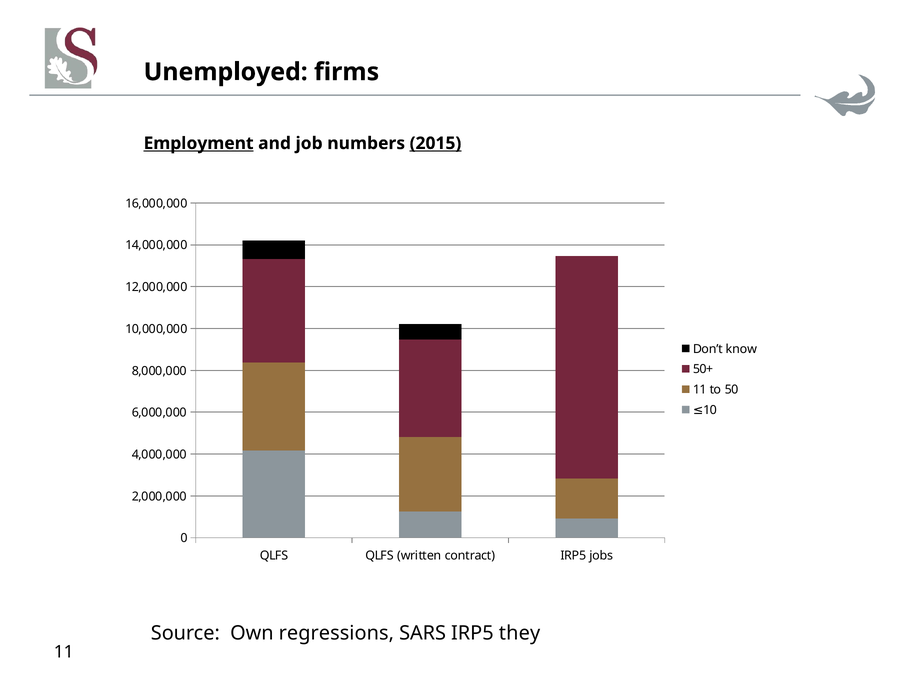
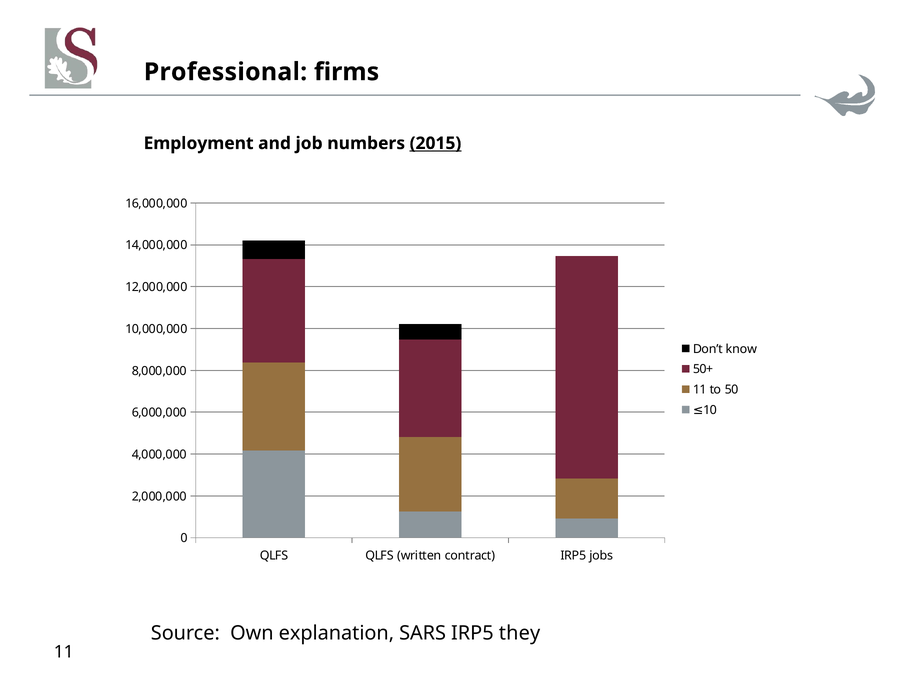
Unemployed: Unemployed -> Professional
Employment underline: present -> none
regressions: regressions -> explanation
